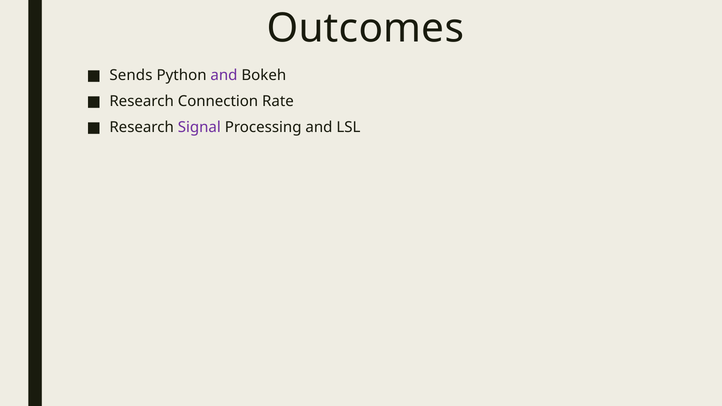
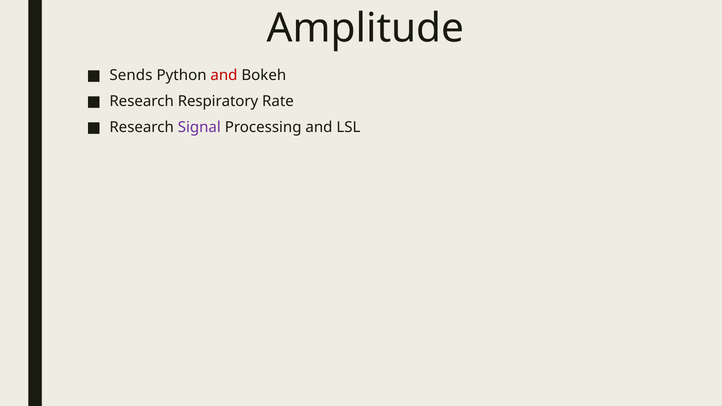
Outcomes: Outcomes -> Amplitude
and at (224, 75) colour: purple -> red
Connection: Connection -> Respiratory
